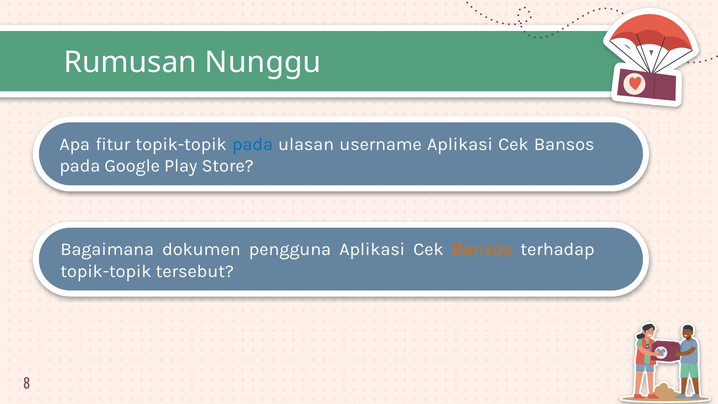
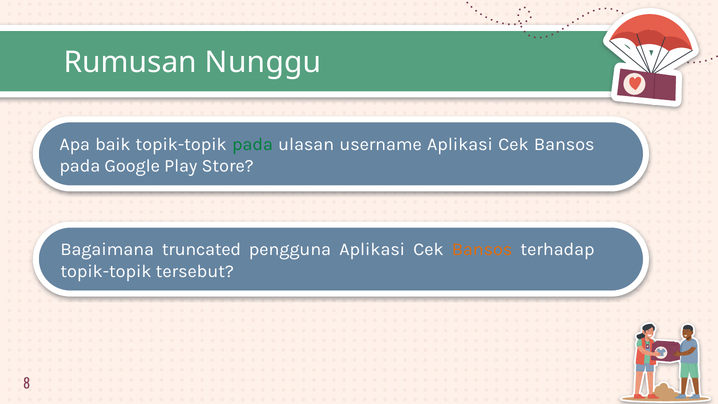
fitur: fitur -> baik
pada at (252, 144) colour: blue -> green
dokumen: dokumen -> truncated
